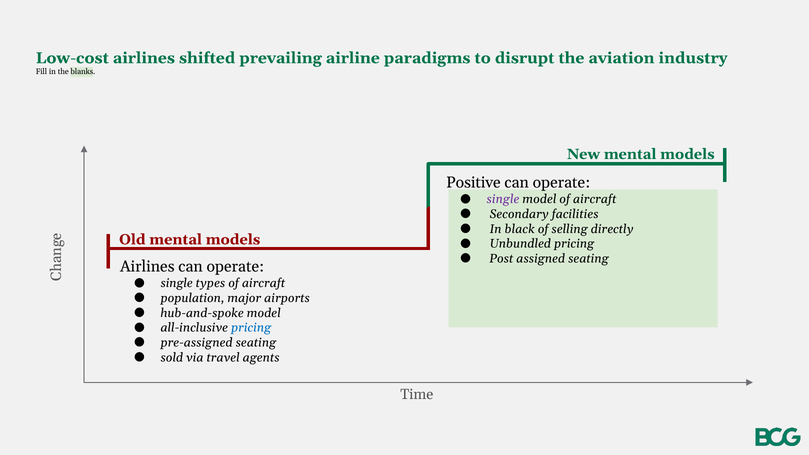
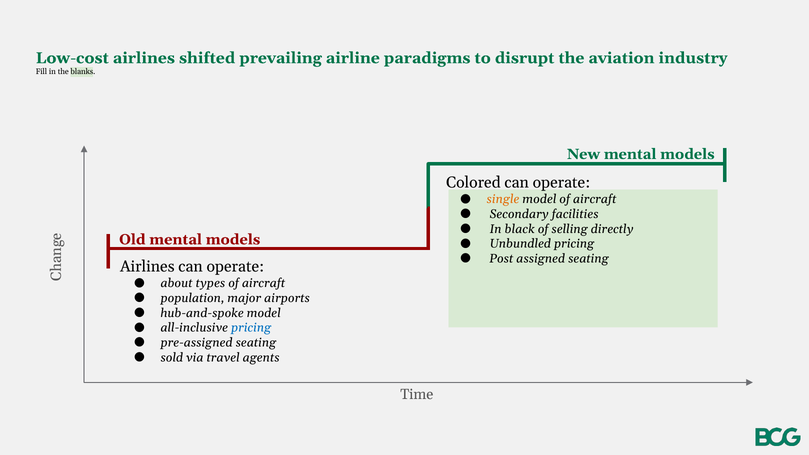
Positive: Positive -> Colored
single at (503, 199) colour: purple -> orange
single at (177, 283): single -> about
